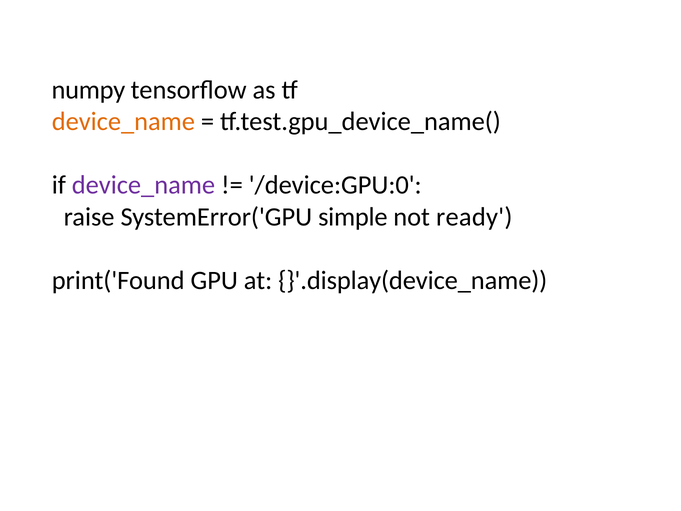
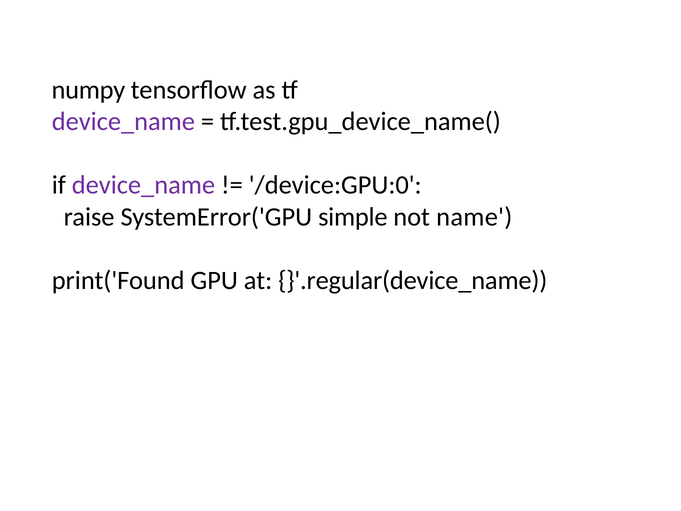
device_name at (123, 122) colour: orange -> purple
ready: ready -> name
}'.display(device_name: }'.display(device_name -> }'.regular(device_name
